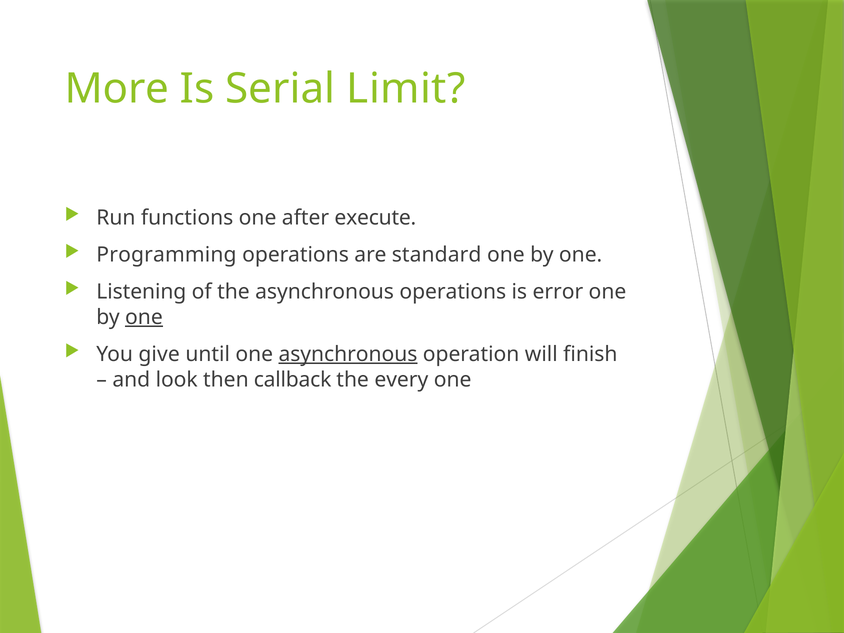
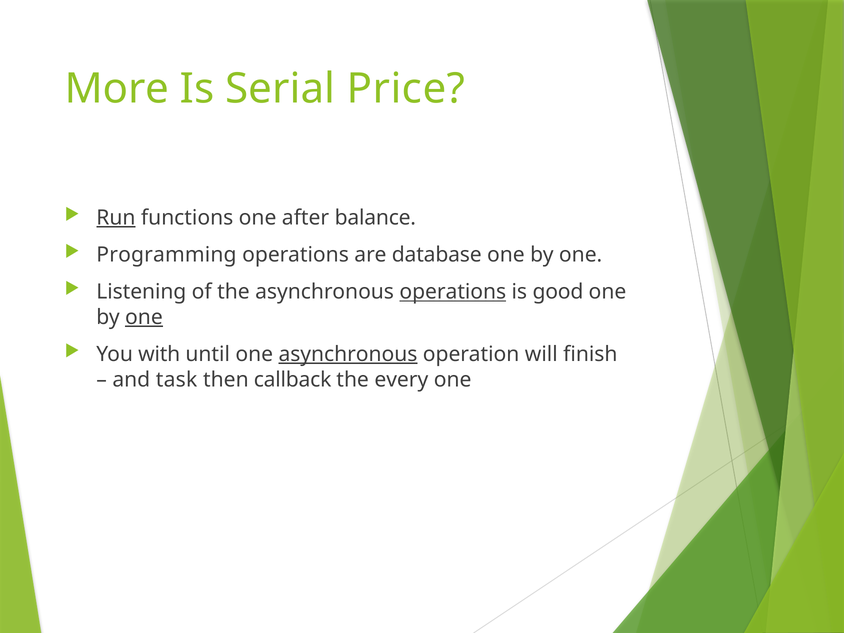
Limit: Limit -> Price
Run underline: none -> present
execute: execute -> balance
standard: standard -> database
operations at (453, 292) underline: none -> present
error: error -> good
give: give -> with
look: look -> task
